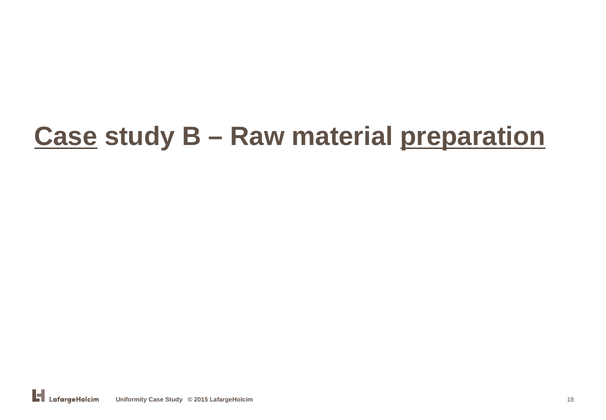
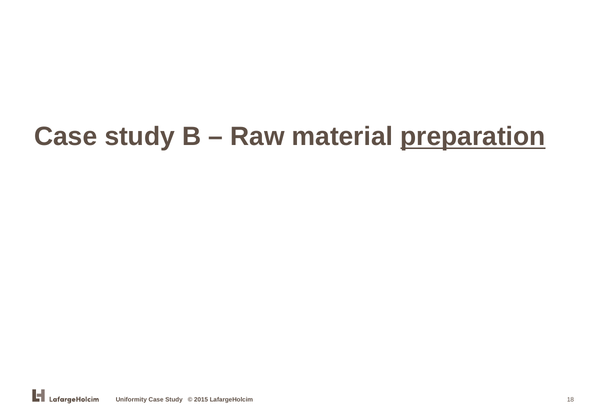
Case at (66, 137) underline: present -> none
